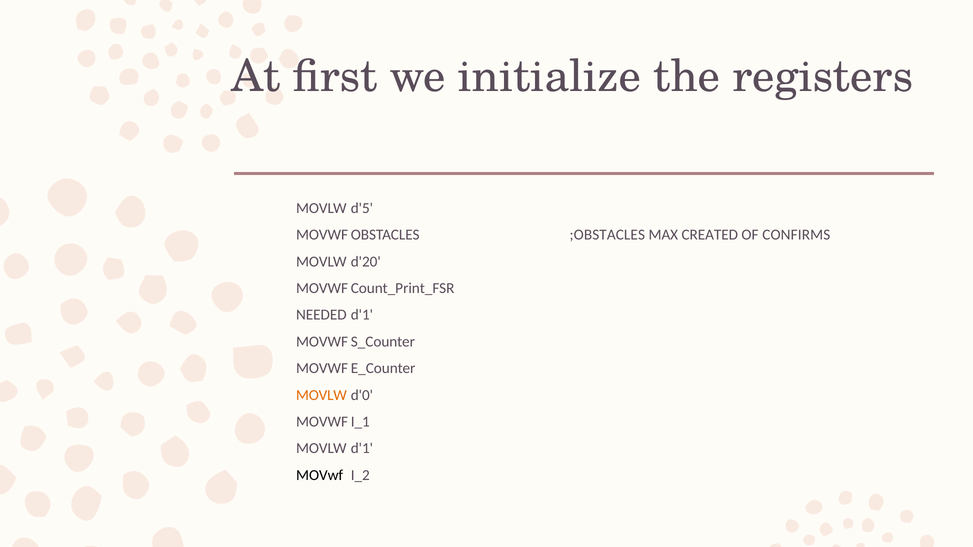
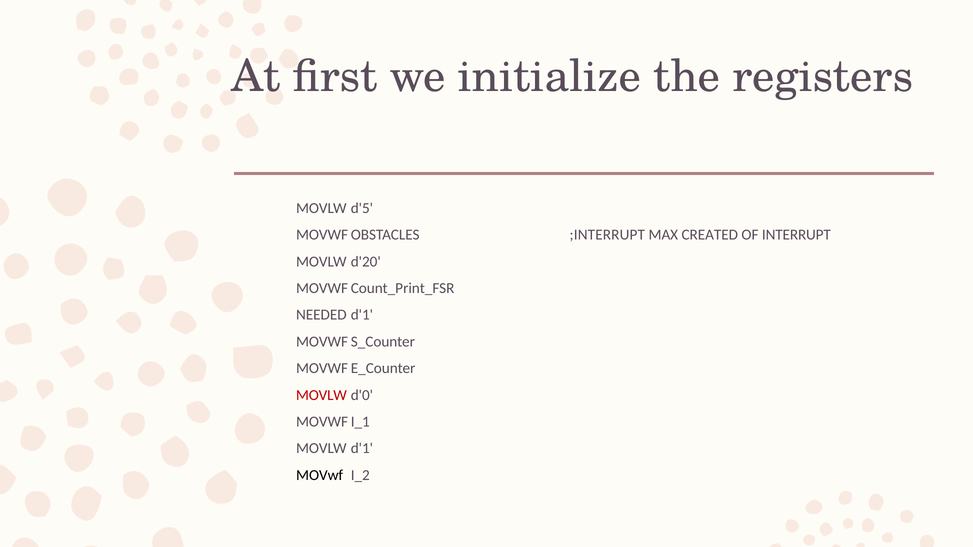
;OBSTACLES: ;OBSTACLES -> ;INTERRUPT
CONFIRMS: CONFIRMS -> INTERRUPT
MOVLW at (321, 395) colour: orange -> red
